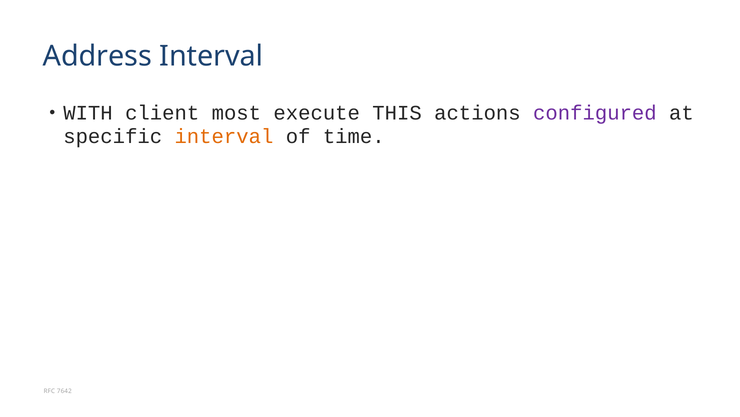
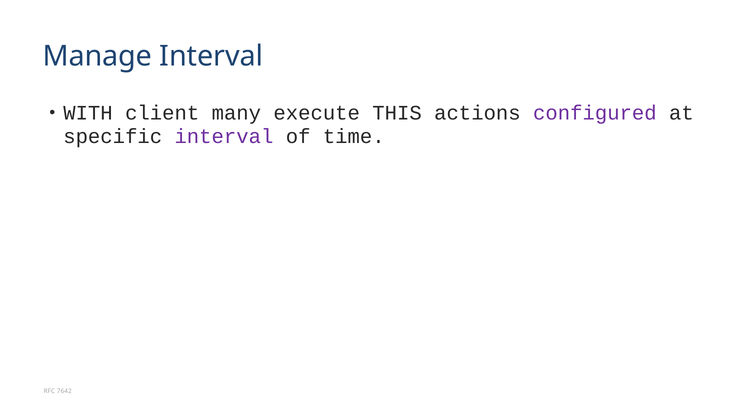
Address: Address -> Manage
most: most -> many
interval at (224, 136) colour: orange -> purple
